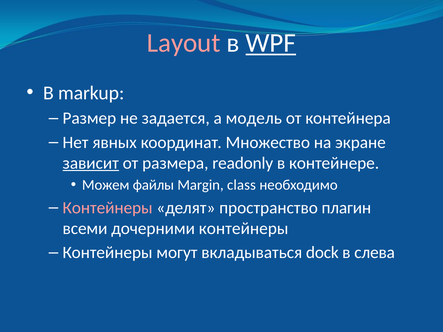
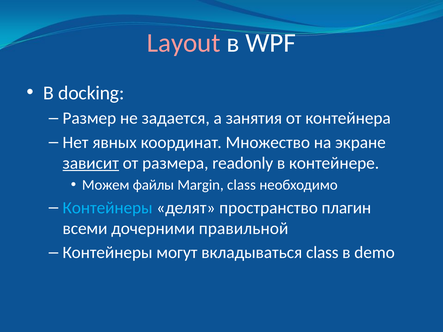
WPF underline: present -> none
markup: markup -> docking
модель: модель -> занятия
Контейнеры at (108, 208) colour: pink -> light blue
дочерними контейнеры: контейнеры -> правильной
вкладываться dock: dock -> class
слева: слева -> demo
